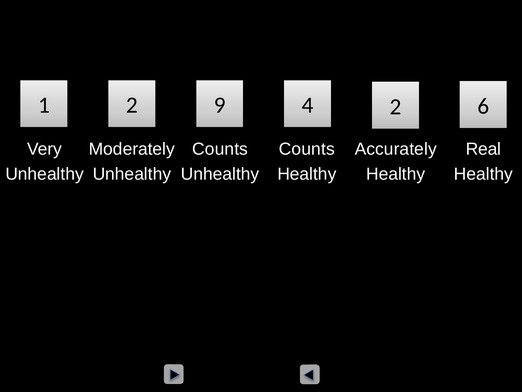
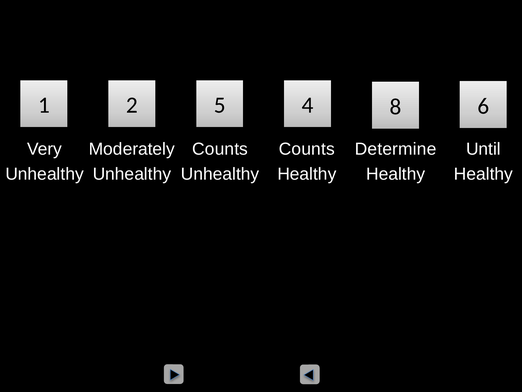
9: 9 -> 5
4 2: 2 -> 8
Accurately: Accurately -> Determine
Real: Real -> Until
